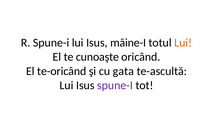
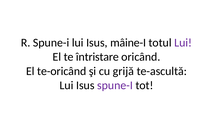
Lui at (183, 43) colour: orange -> purple
cunoaşte: cunoaşte -> întristare
gata: gata -> grijă
